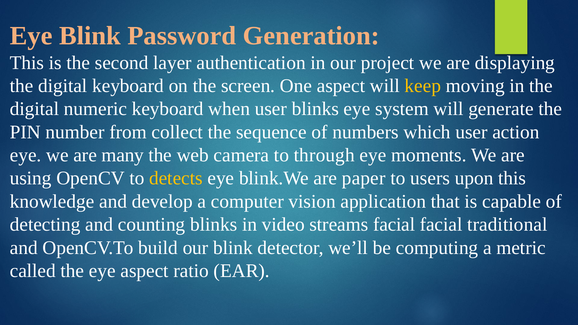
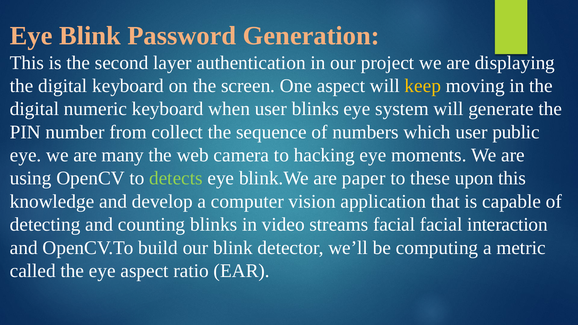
action: action -> public
through: through -> hacking
detects colour: yellow -> light green
users: users -> these
traditional: traditional -> interaction
